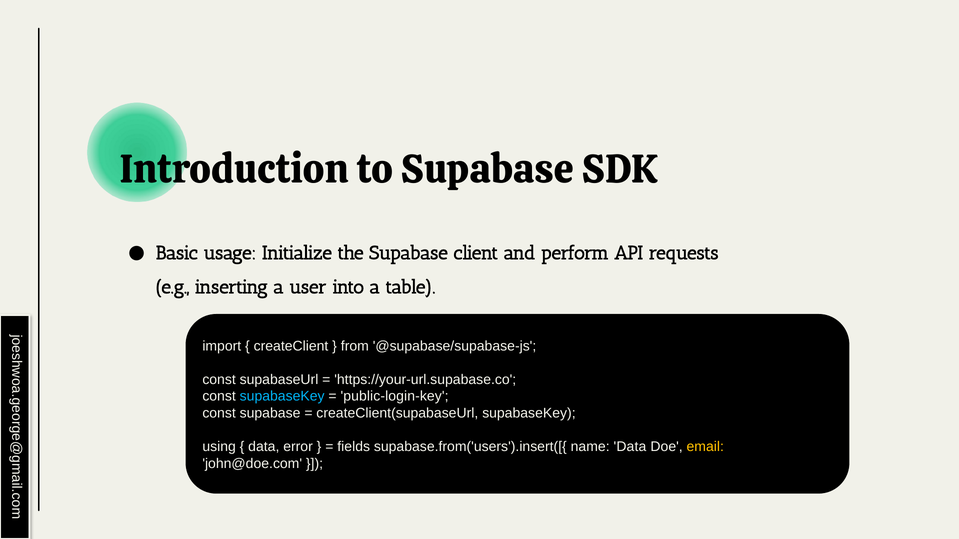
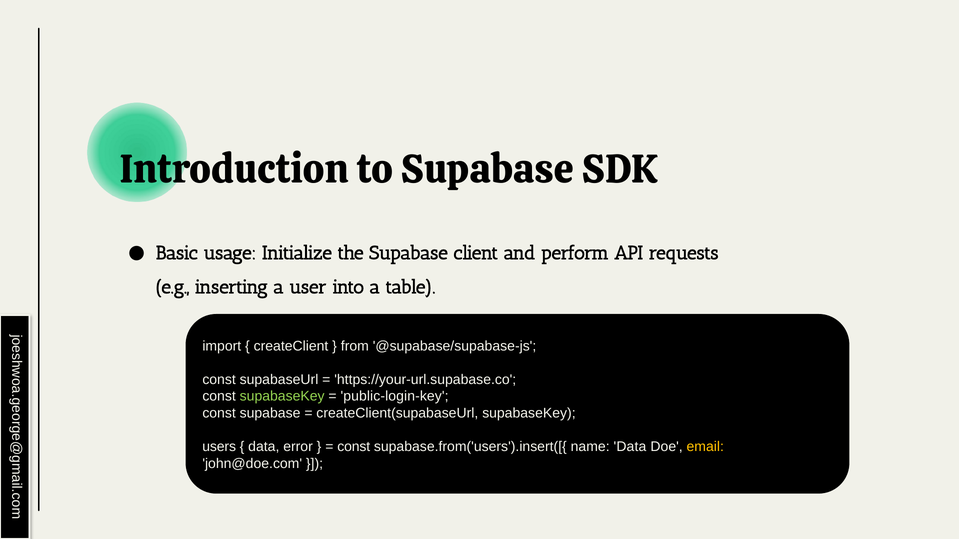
supabaseKey at (282, 397) colour: light blue -> light green
using: using -> users
fields at (354, 447): fields -> const
